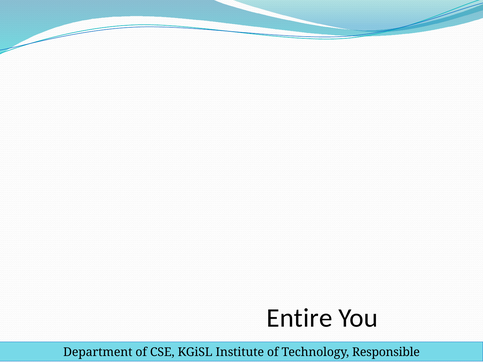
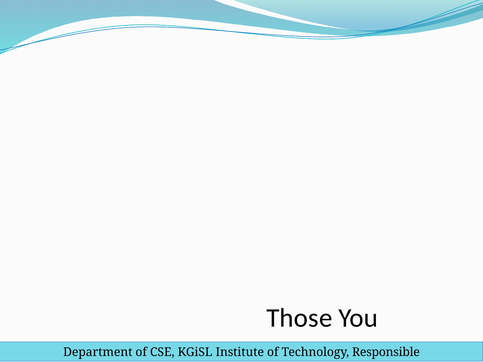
Entire: Entire -> Those
